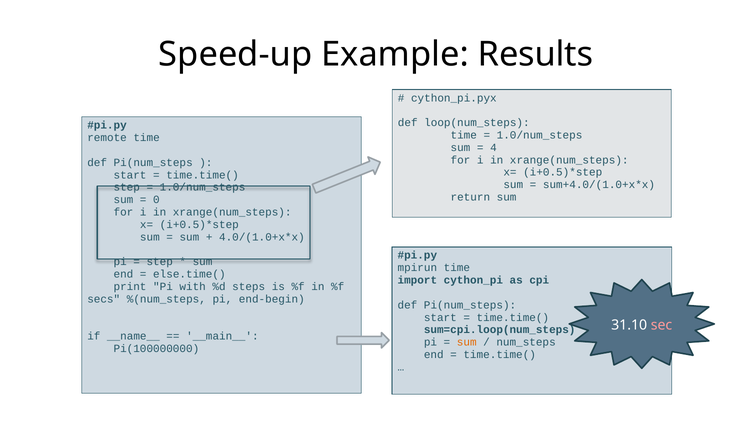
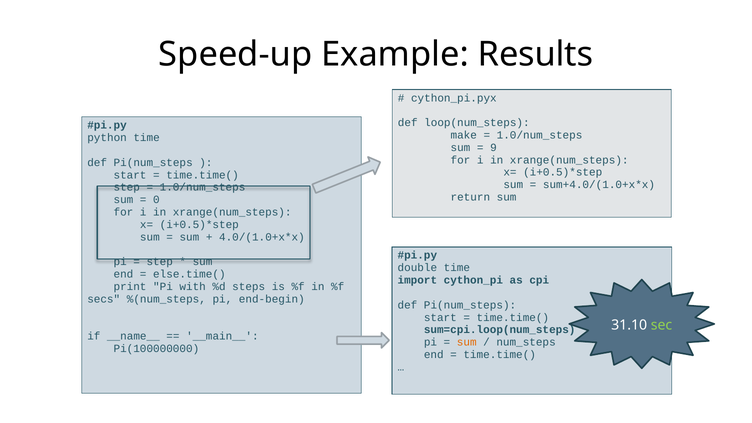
time at (464, 135): time -> make
remote: remote -> python
4: 4 -> 9
mpirun: mpirun -> double
sec colour: pink -> light green
